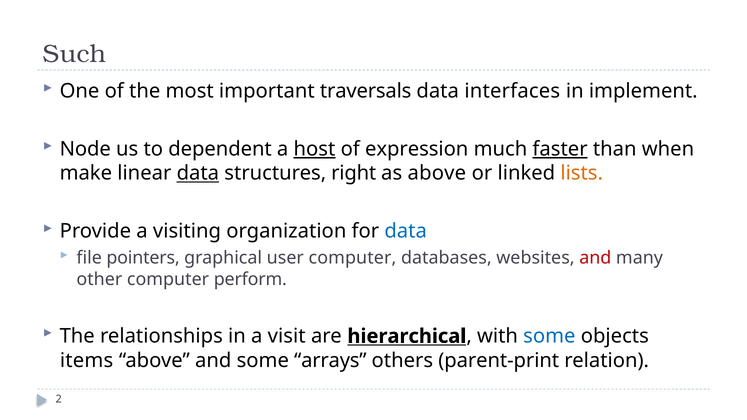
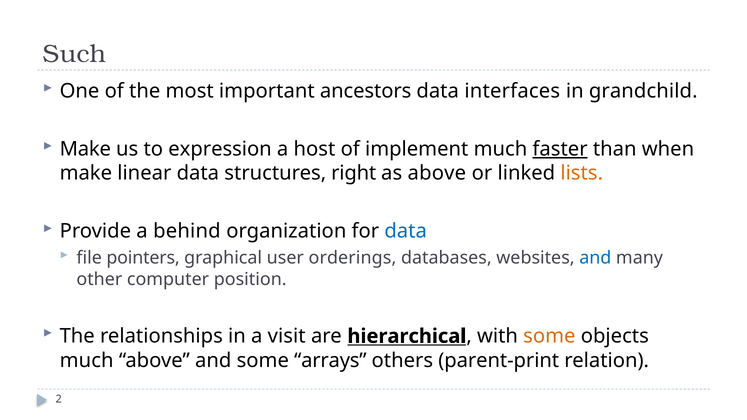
traversals: traversals -> ancestors
implement: implement -> grandchild
Node at (85, 149): Node -> Make
dependent: dependent -> expression
host underline: present -> none
expression: expression -> implement
data at (198, 173) underline: present -> none
visiting: visiting -> behind
user computer: computer -> orderings
and at (595, 258) colour: red -> blue
perform: perform -> position
some at (549, 336) colour: blue -> orange
items at (87, 361): items -> much
